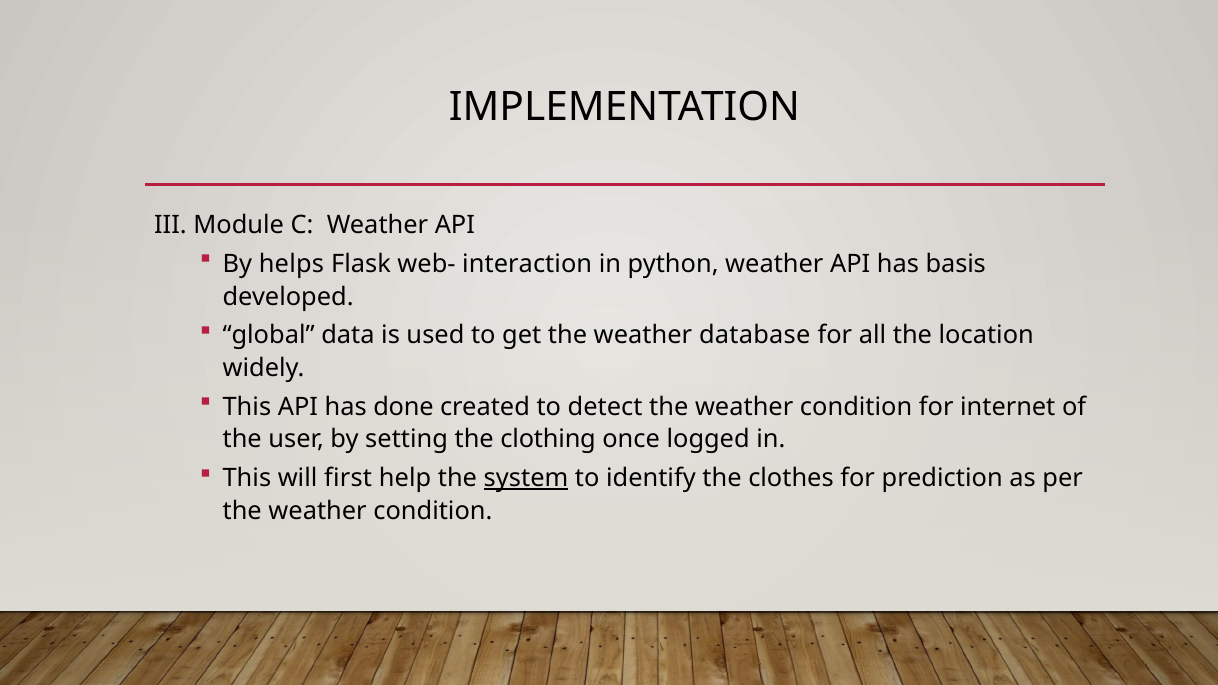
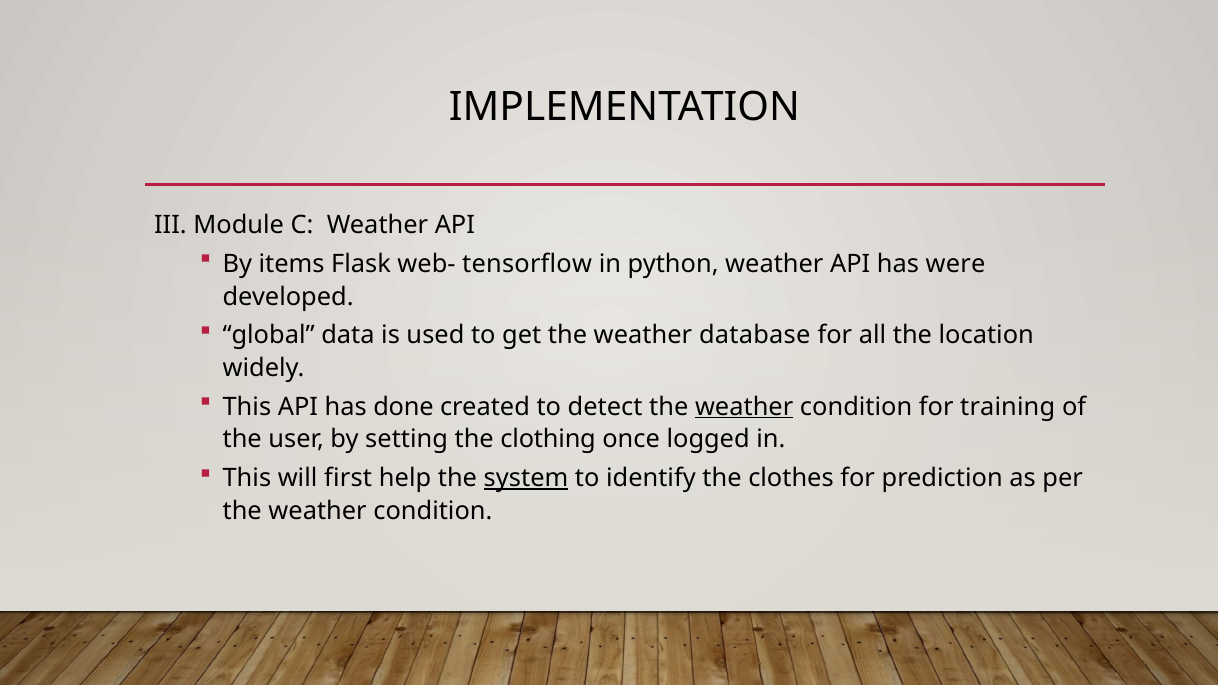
helps: helps -> items
interaction: interaction -> tensorflow
basis: basis -> were
weather at (744, 407) underline: none -> present
internet: internet -> training
